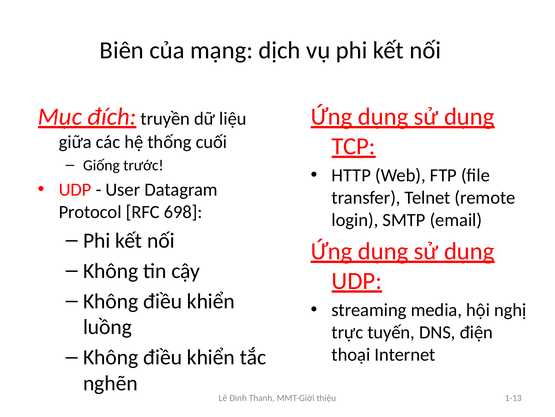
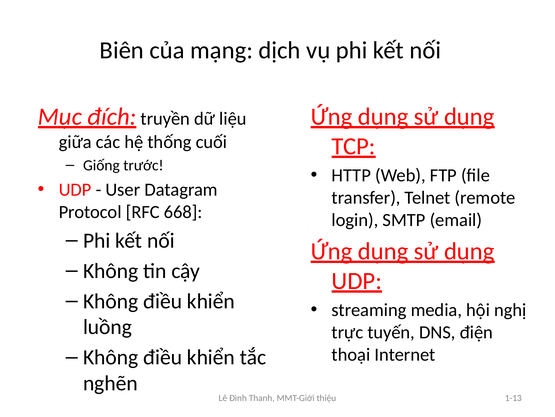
698: 698 -> 668
